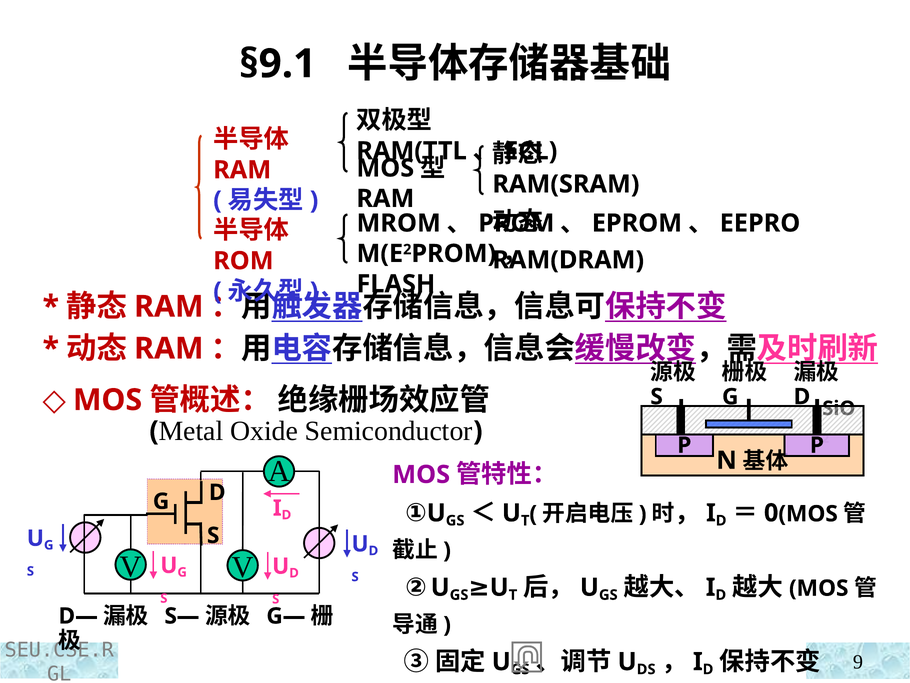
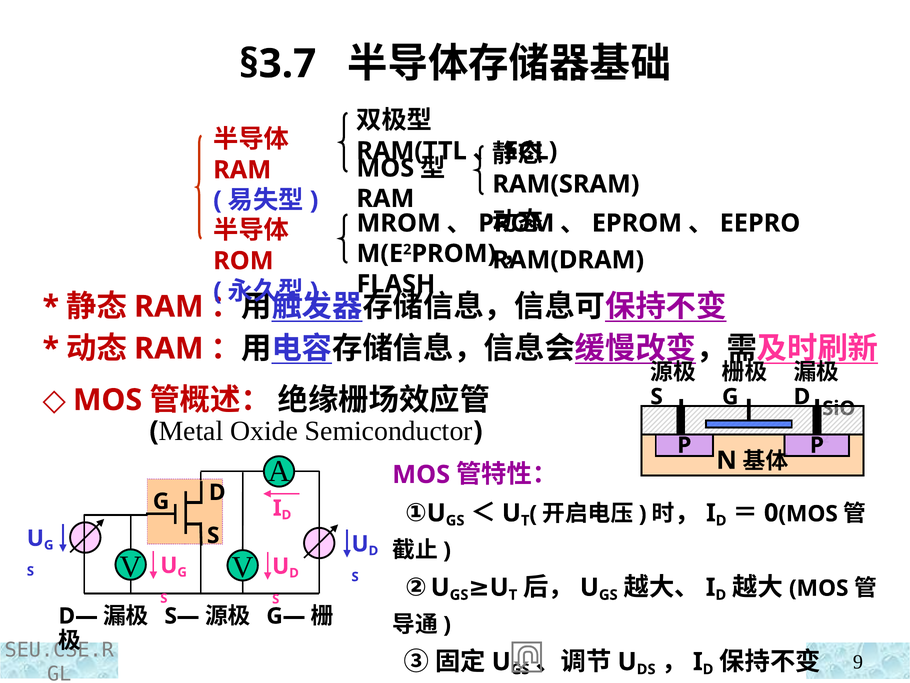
§9.1: §9.1 -> §3.7
